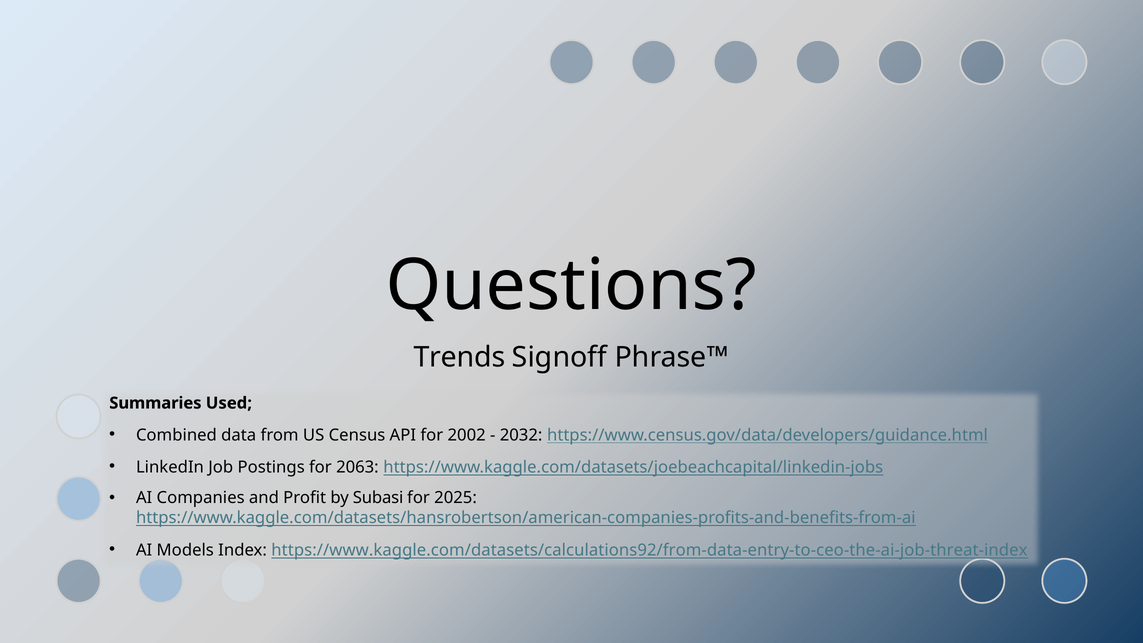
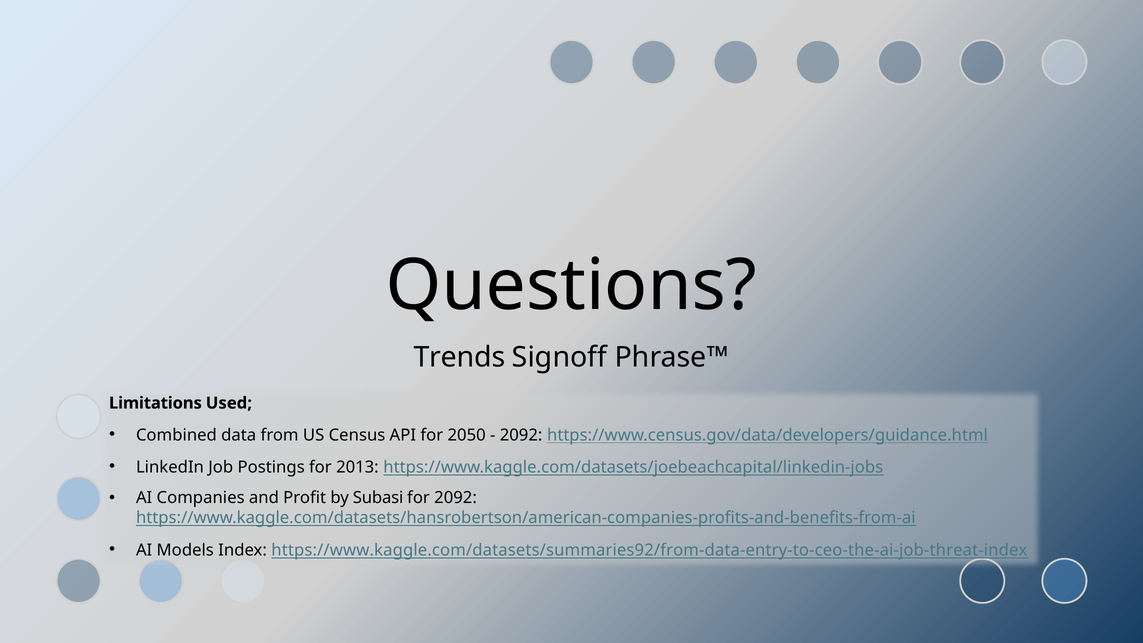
Summaries: Summaries -> Limitations
2002: 2002 -> 2050
2032 at (521, 435): 2032 -> 2092
2063: 2063 -> 2013
for 2025: 2025 -> 2092
https://www.kaggle.com/datasets/calculations92/from-data-entry-to-ceo-the-ai-job-threat-index: https://www.kaggle.com/datasets/calculations92/from-data-entry-to-ceo-the-ai-job-threat-index -> https://www.kaggle.com/datasets/summaries92/from-data-entry-to-ceo-the-ai-job-threat-index
